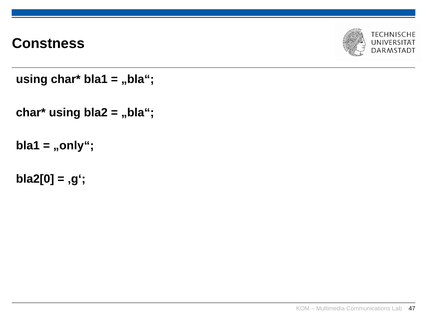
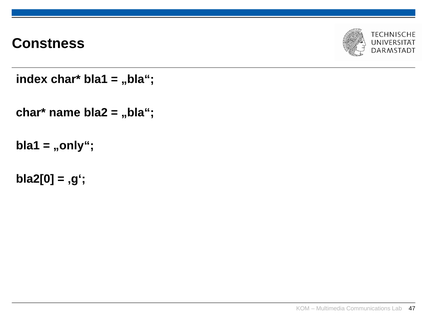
using at (32, 79): using -> index
using at (65, 113): using -> name
